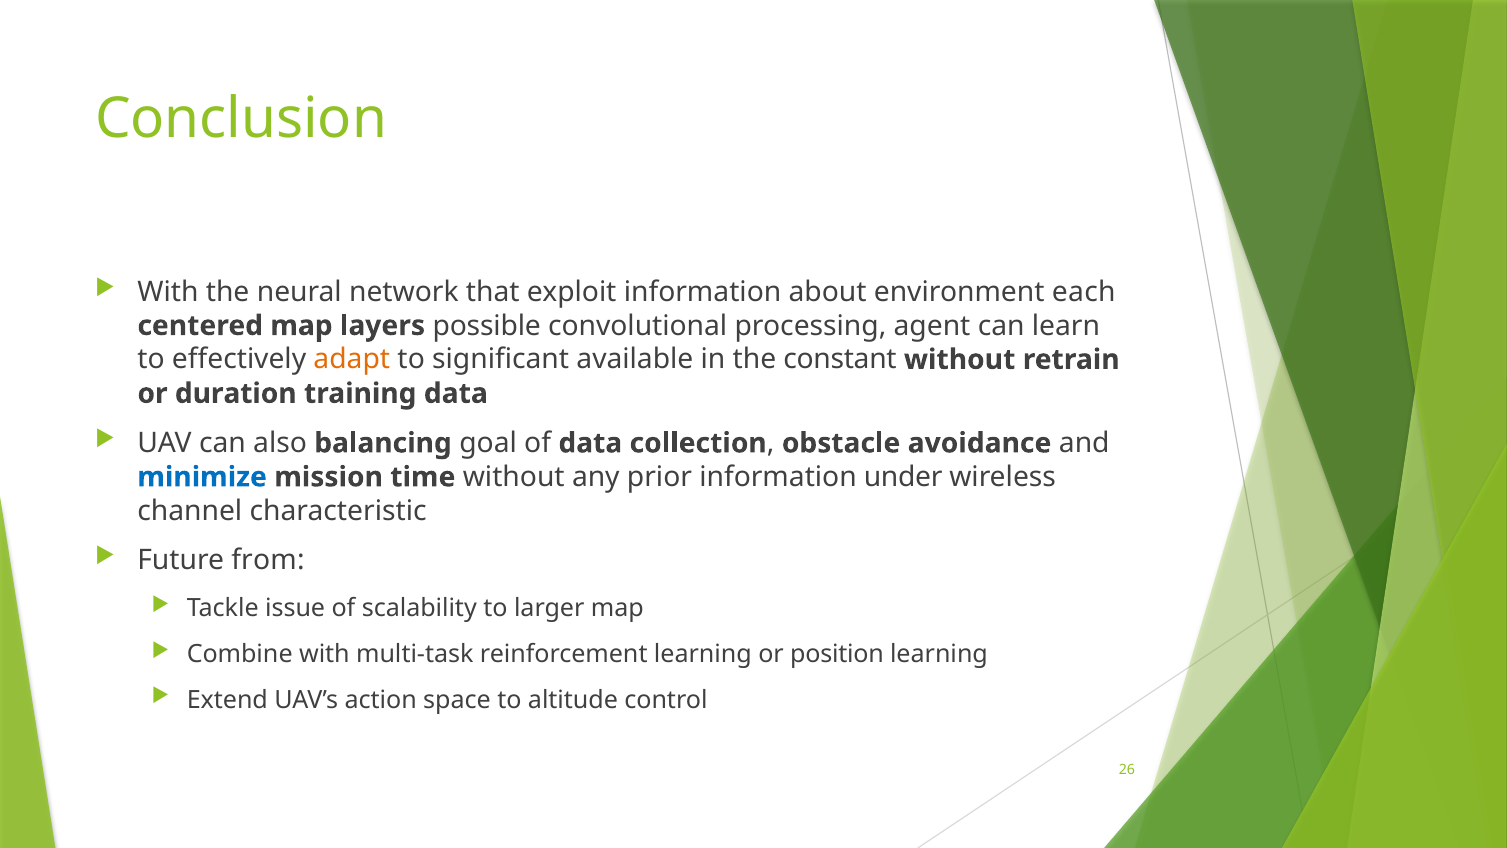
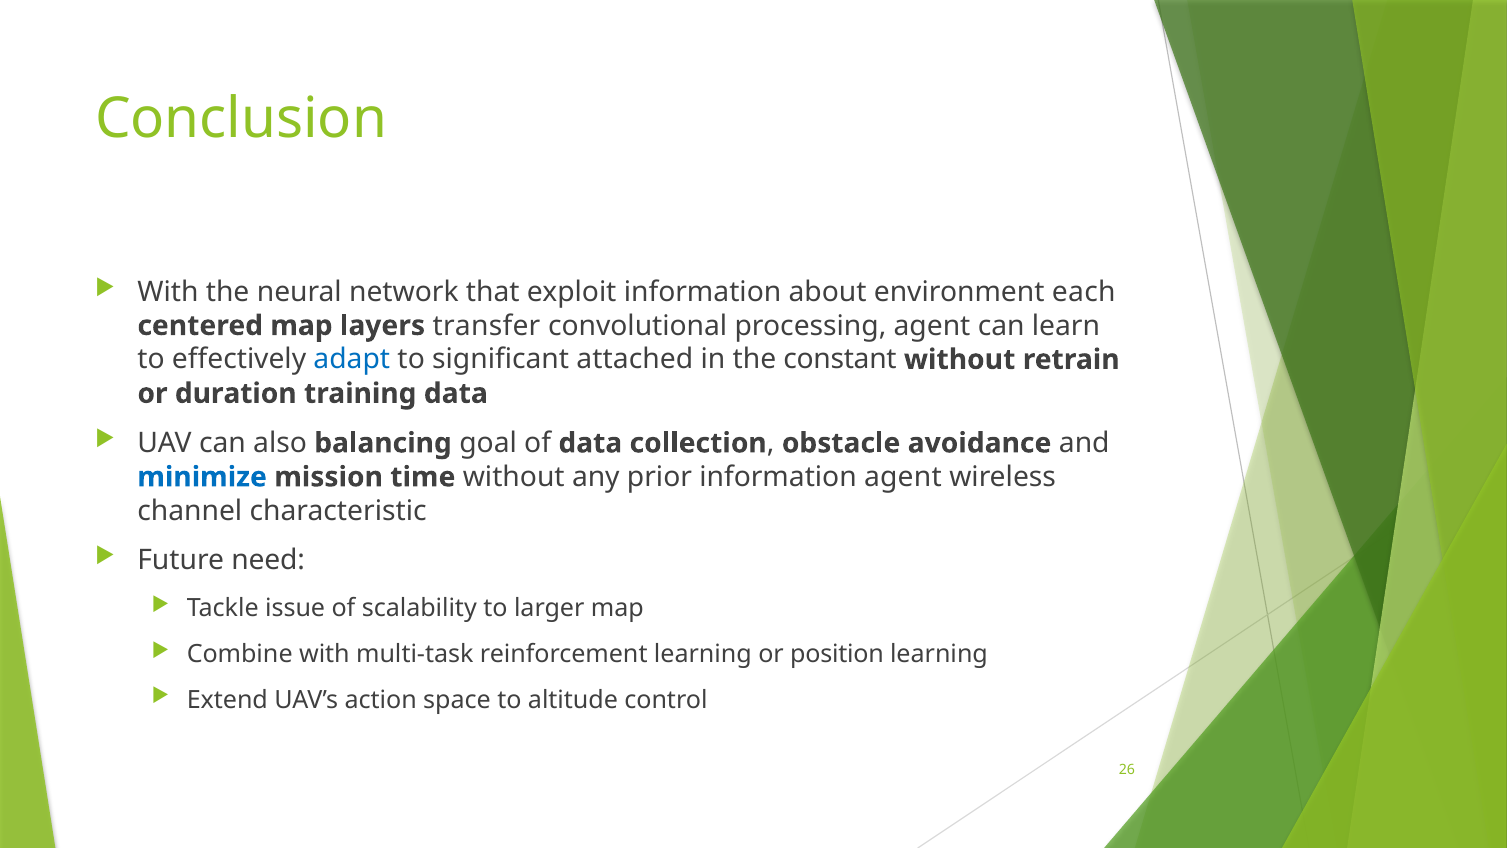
possible: possible -> transfer
adapt colour: orange -> blue
available: available -> attached
information under: under -> agent
from: from -> need
